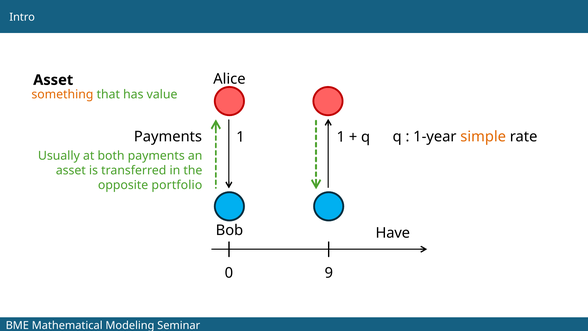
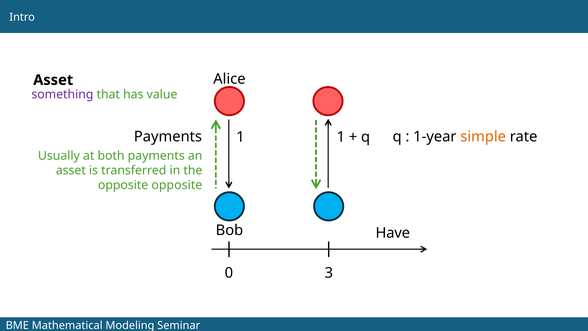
something colour: orange -> purple
opposite portfolio: portfolio -> opposite
9: 9 -> 3
